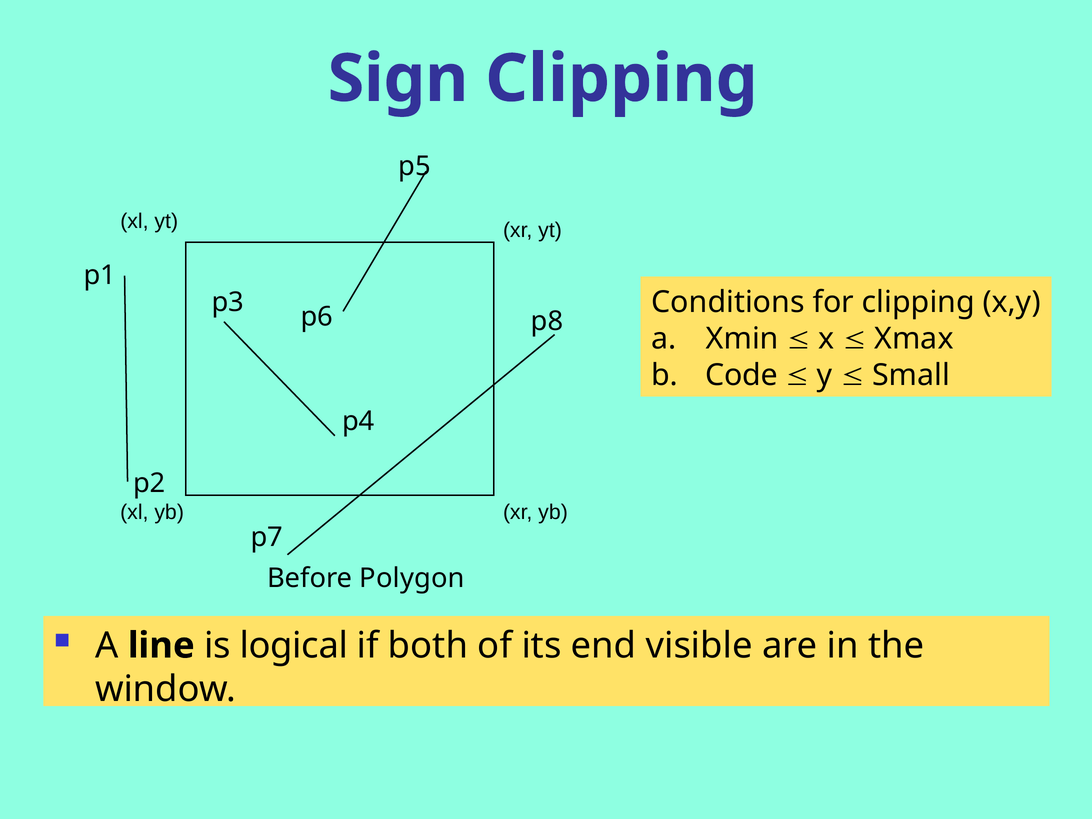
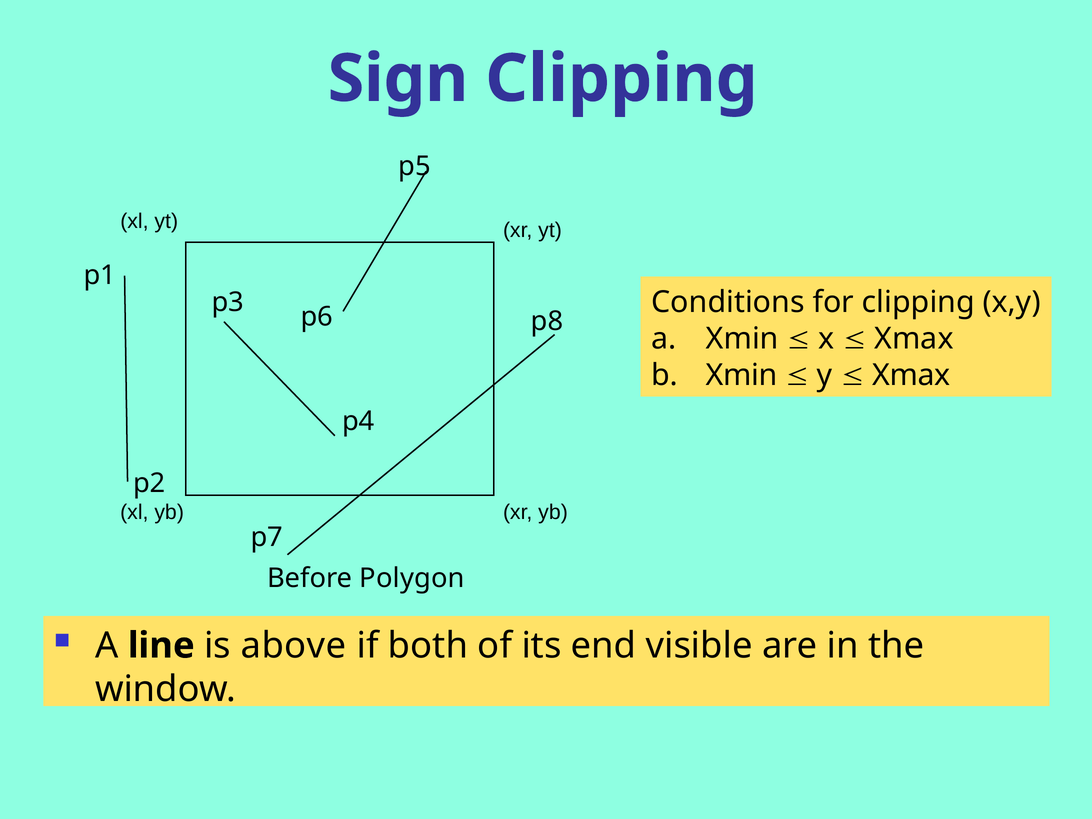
Code at (742, 375): Code -> Xmin
Small at (911, 375): Small -> Xmax
logical: logical -> above
